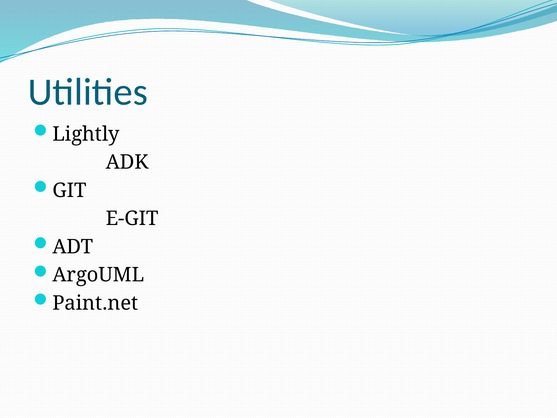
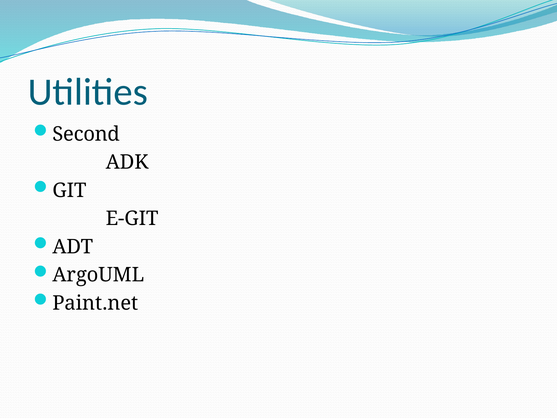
Lightly: Lightly -> Second
